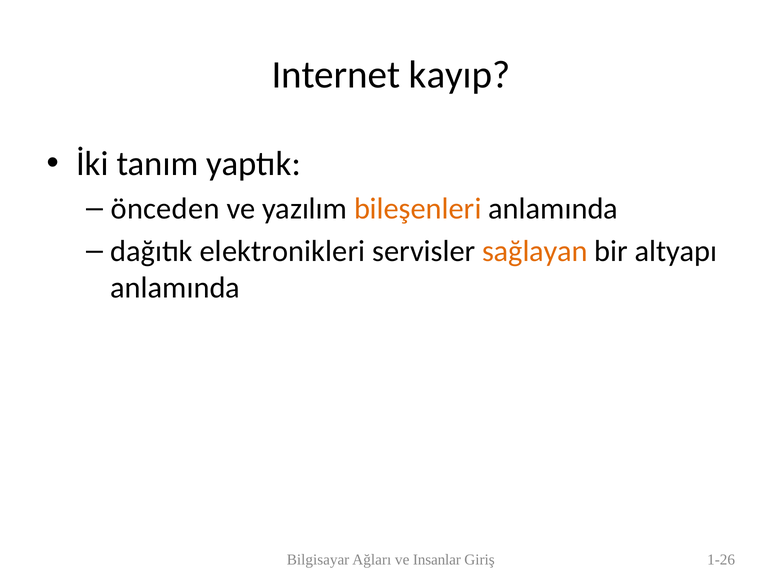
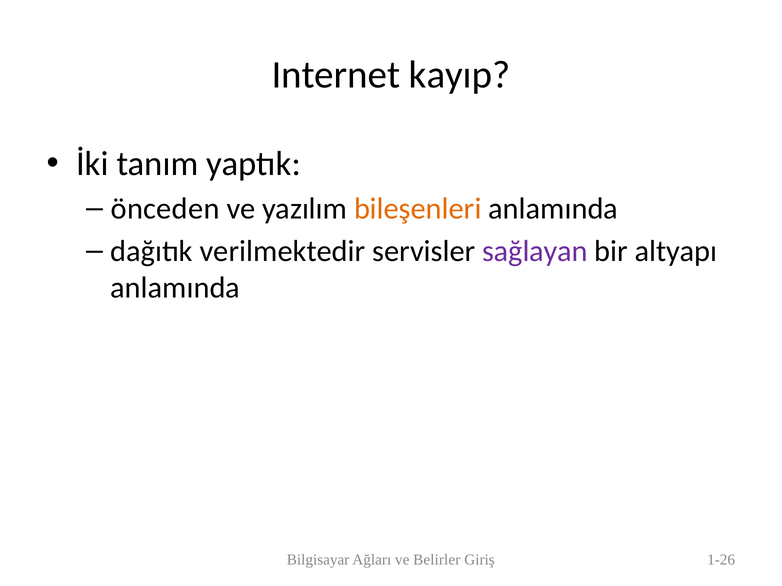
elektronikleri: elektronikleri -> verilmektedir
sağlayan colour: orange -> purple
Insanlar: Insanlar -> Belirler
